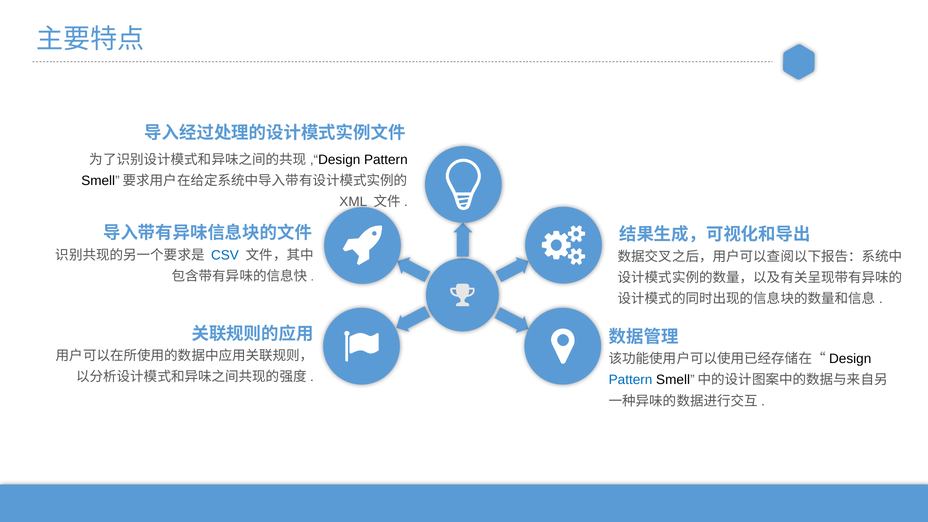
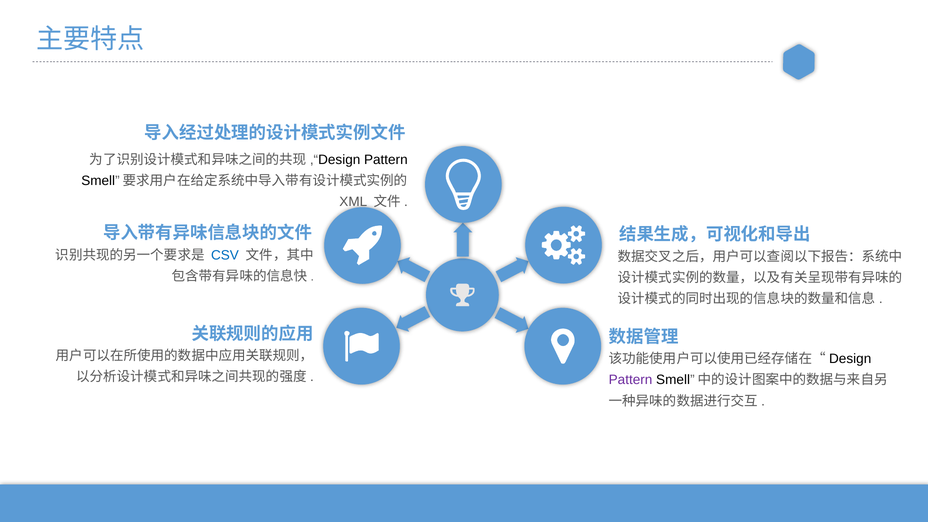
Pattern at (631, 380) colour: blue -> purple
